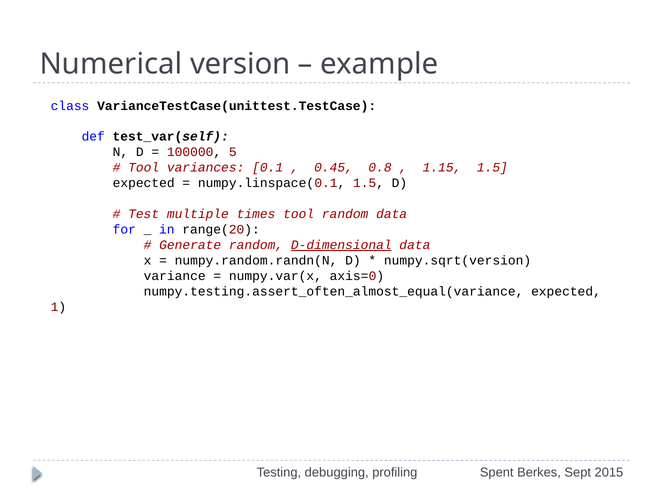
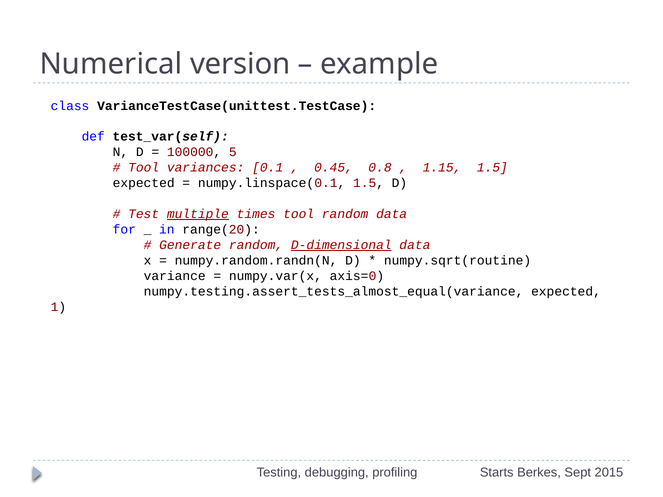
multiple underline: none -> present
numpy.sqrt(version: numpy.sqrt(version -> numpy.sqrt(routine
numpy.testing.assert_often_almost_equal(variance: numpy.testing.assert_often_almost_equal(variance -> numpy.testing.assert_tests_almost_equal(variance
Spent: Spent -> Starts
